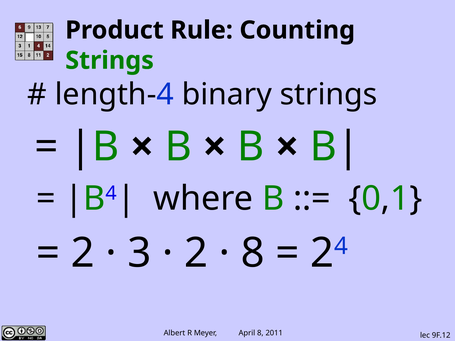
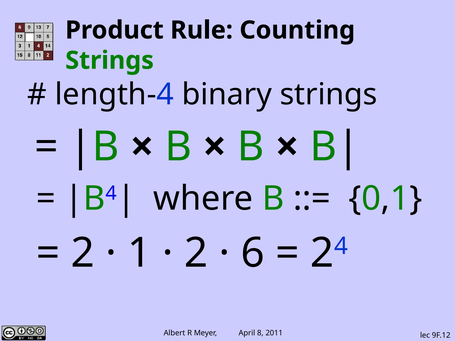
3: 3 -> 1
8 at (253, 253): 8 -> 6
